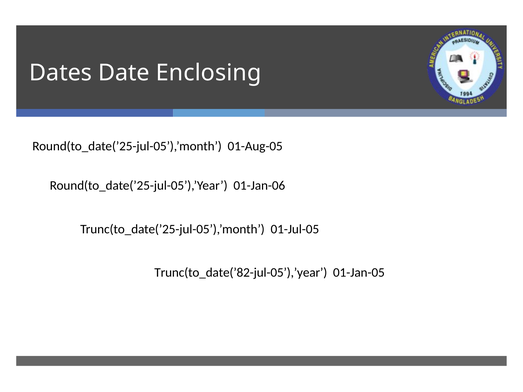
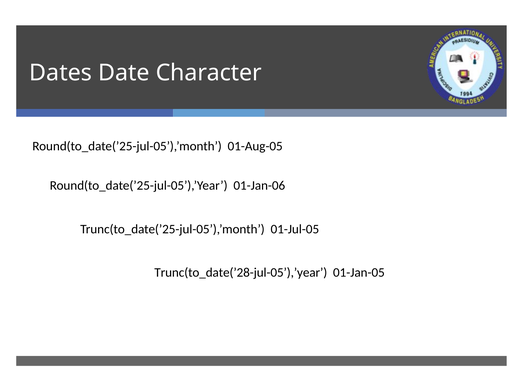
Enclosing: Enclosing -> Character
Trunc(to_date(’82-jul-05’),’year: Trunc(to_date(’82-jul-05’),’year -> Trunc(to_date(’28-jul-05’),’year
